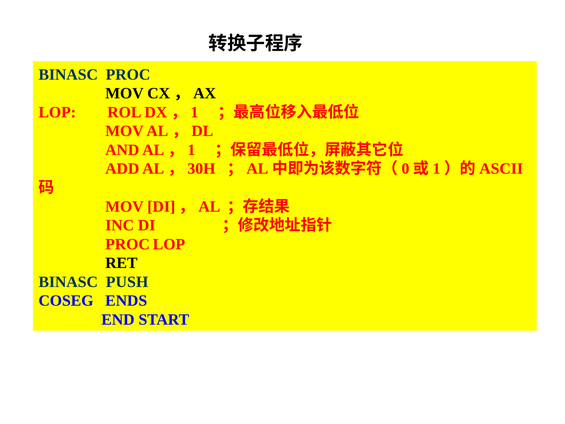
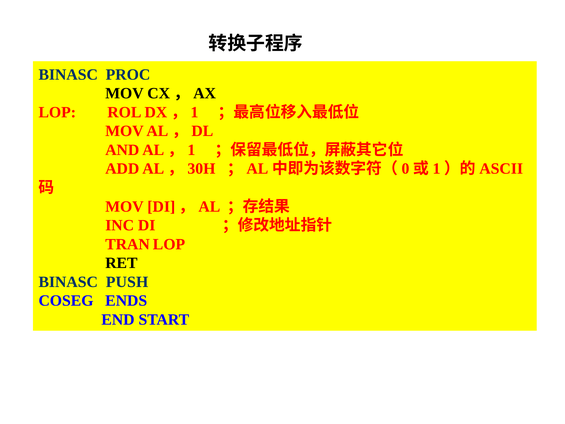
PROC at (128, 244): PROC -> TRAN
